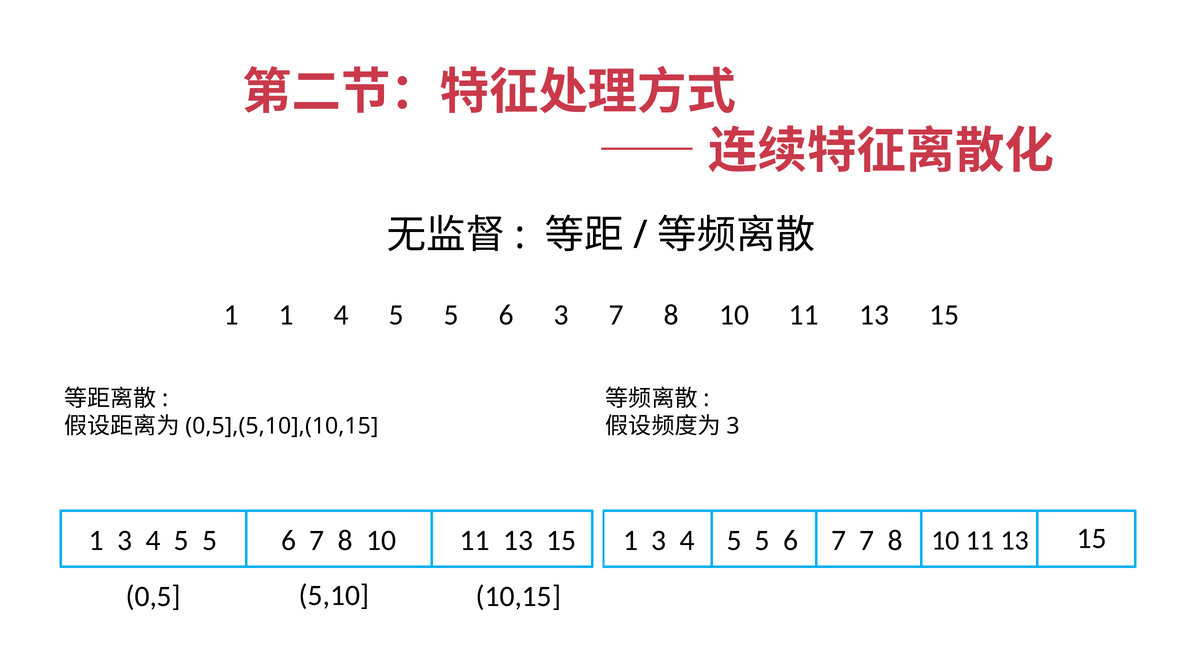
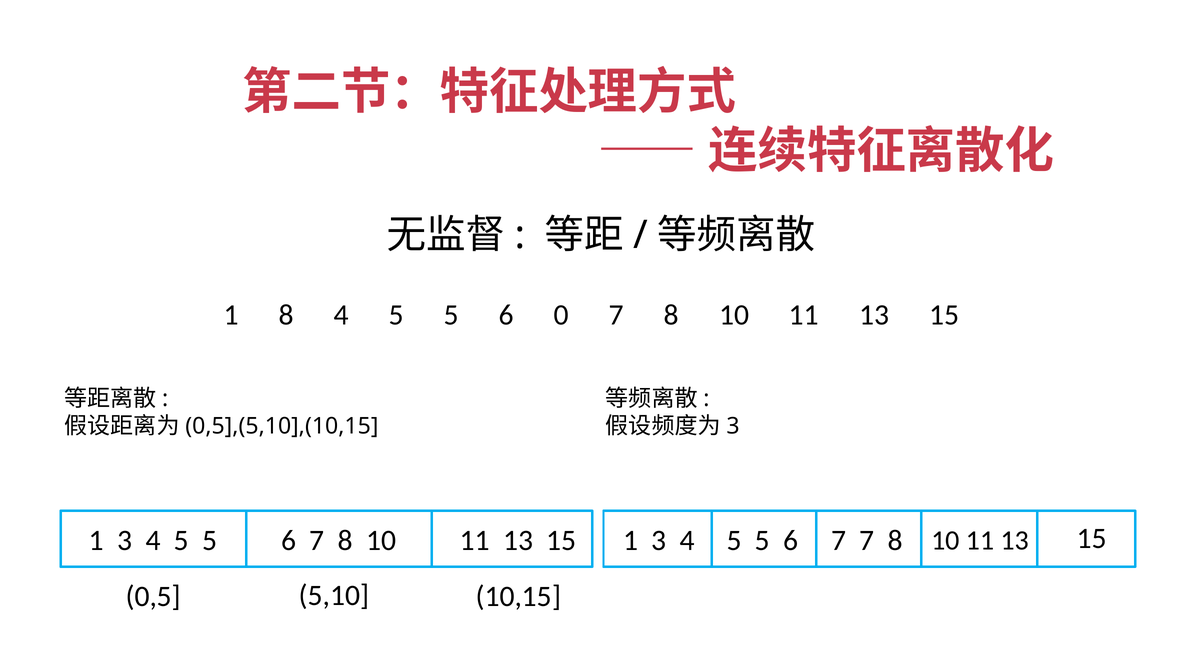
1 1: 1 -> 8
6 3: 3 -> 0
